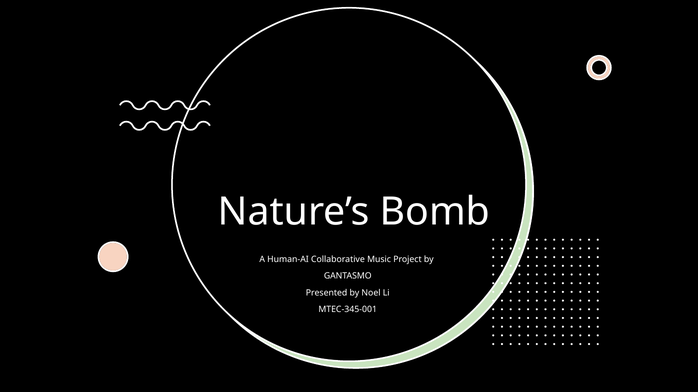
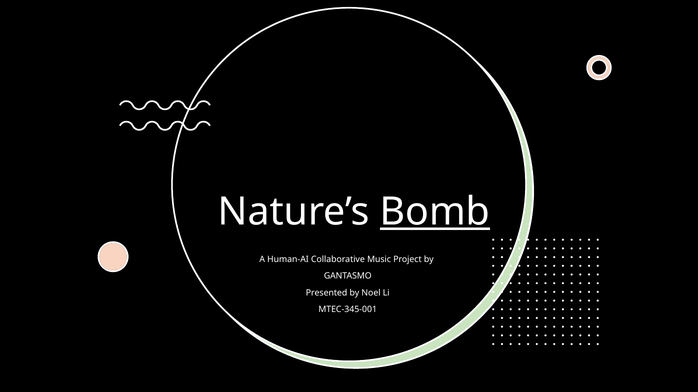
Bomb underline: none -> present
